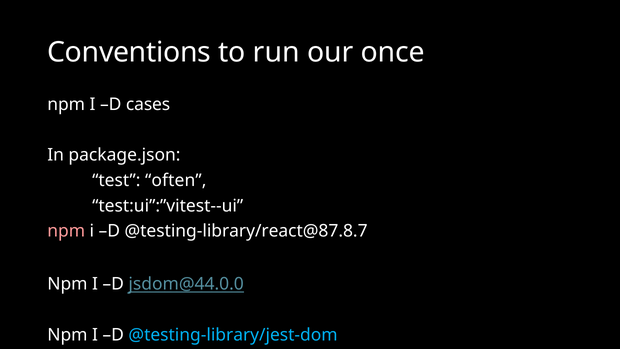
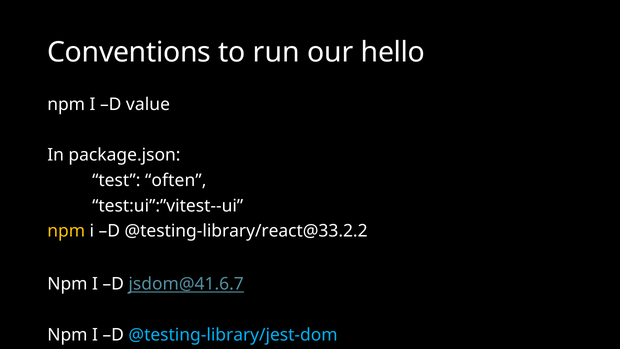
once: once -> hello
cases: cases -> value
npm at (66, 231) colour: pink -> yellow
@testing-library/react@87.8.7: @testing-library/react@87.8.7 -> @testing-library/react@33.2.2
jsdom@44.0.0: jsdom@44.0.0 -> jsdom@41.6.7
